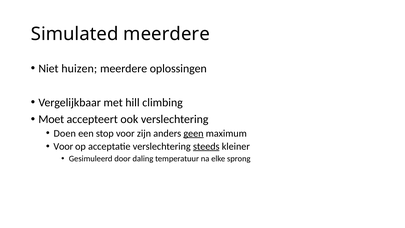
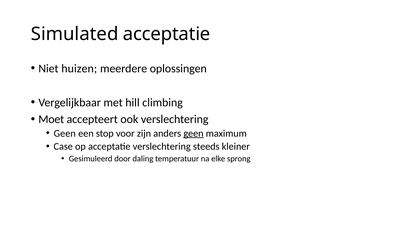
Simulated meerdere: meerdere -> acceptatie
Doen at (65, 133): Doen -> Geen
Voor at (63, 146): Voor -> Case
steeds underline: present -> none
